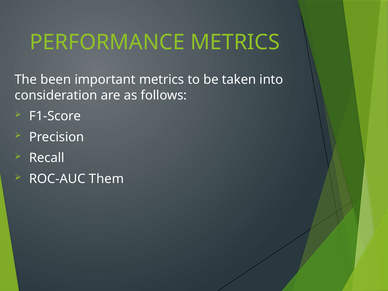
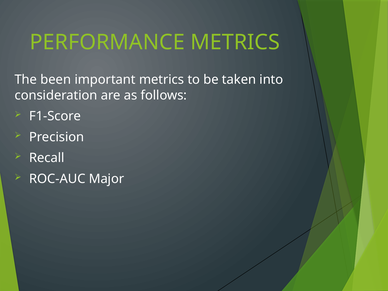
Them: Them -> Major
